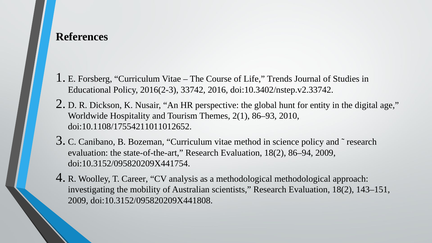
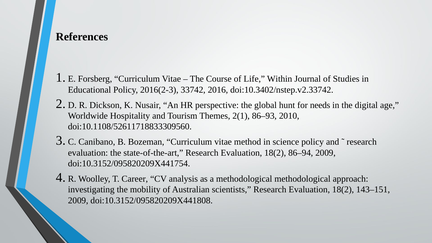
Trends: Trends -> Within
entity: entity -> needs
doi:10.1108/17554211011012652: doi:10.1108/17554211011012652 -> doi:10.1108/52611718833309560
